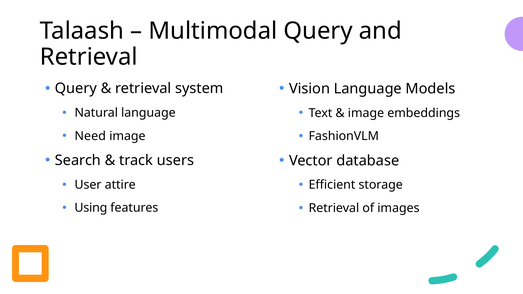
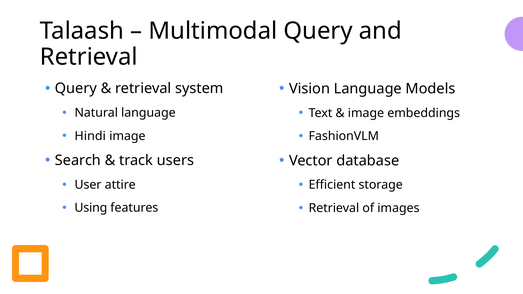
Need: Need -> Hindi
